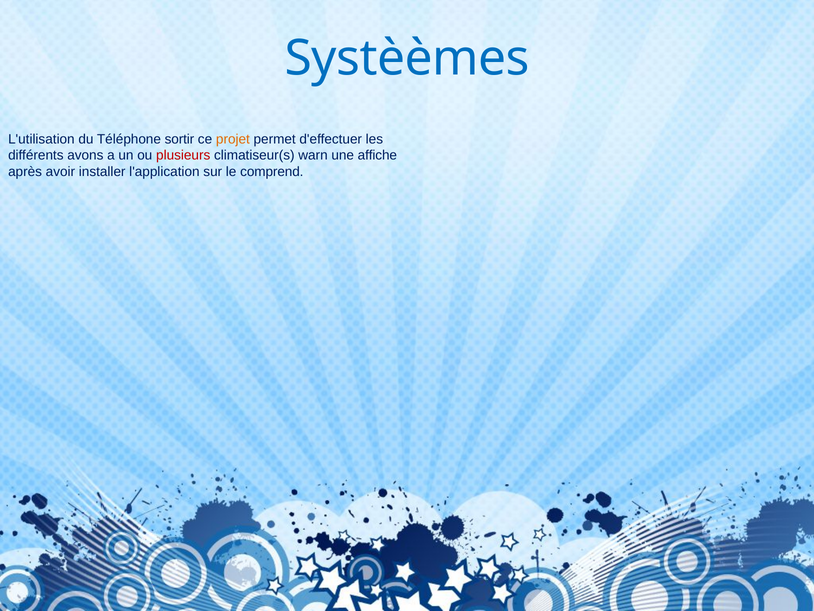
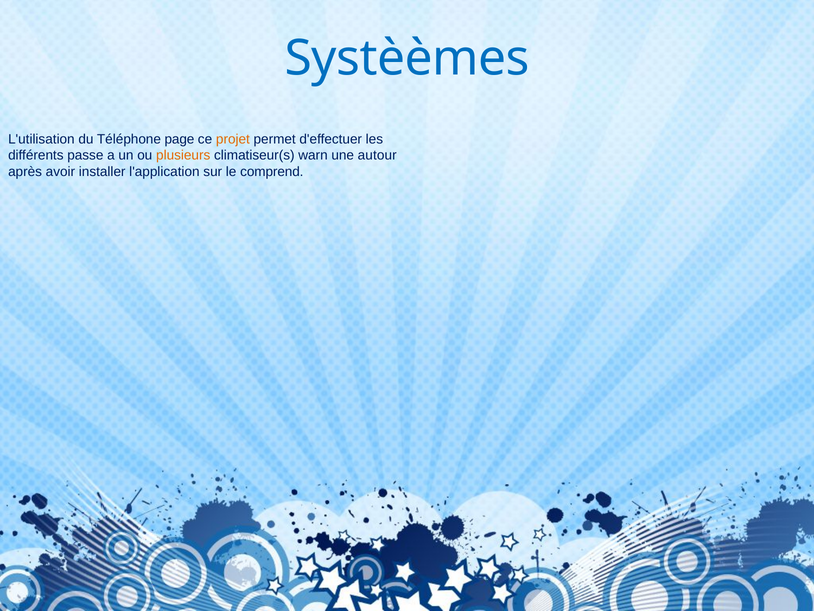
sortir: sortir -> page
avons: avons -> passe
plusieurs colour: red -> orange
affiche: affiche -> autour
